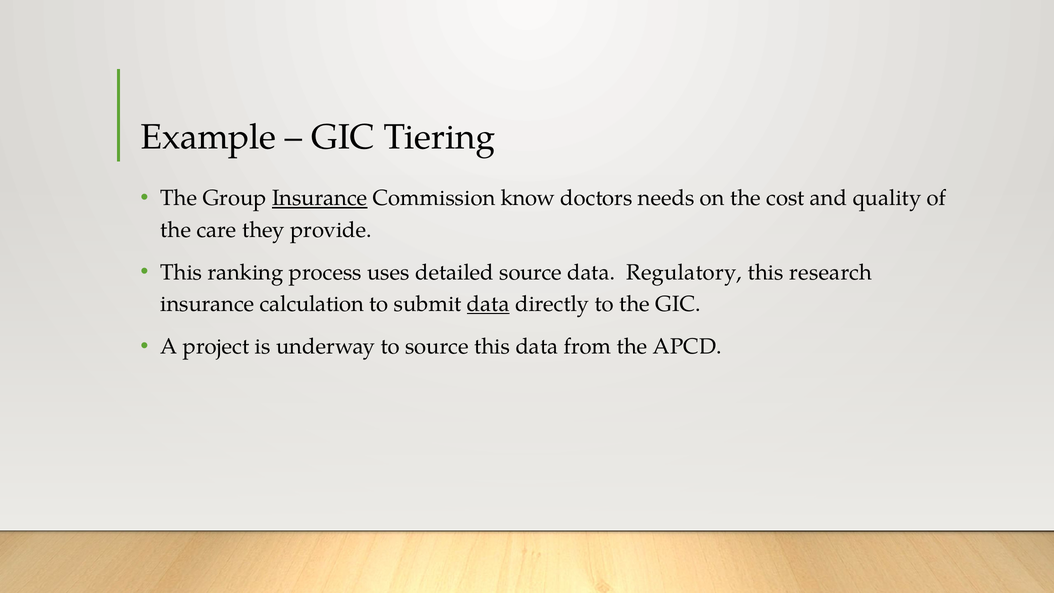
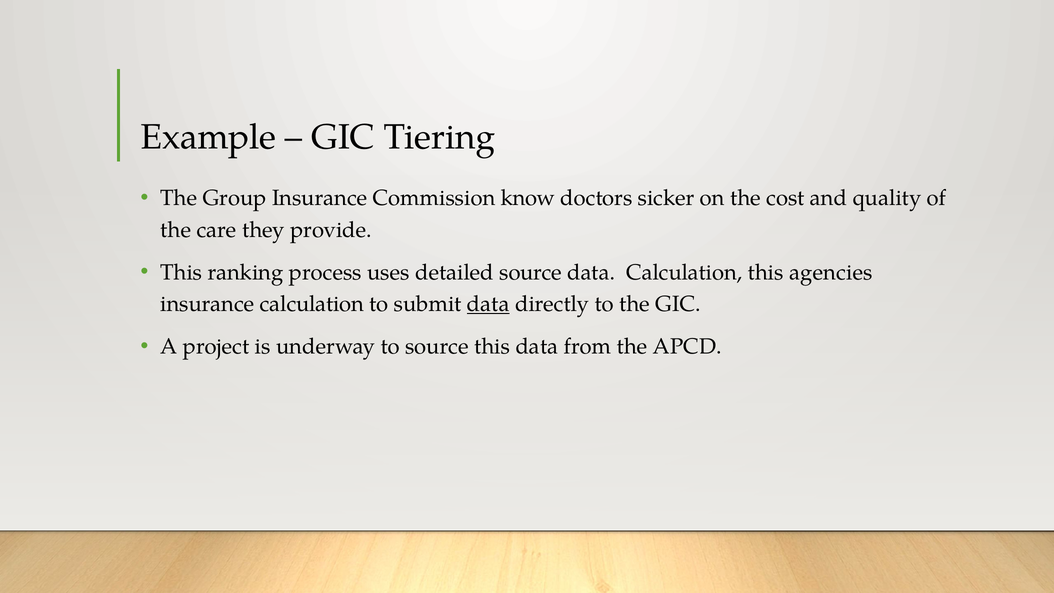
Insurance at (320, 198) underline: present -> none
needs: needs -> sicker
data Regulatory: Regulatory -> Calculation
research: research -> agencies
